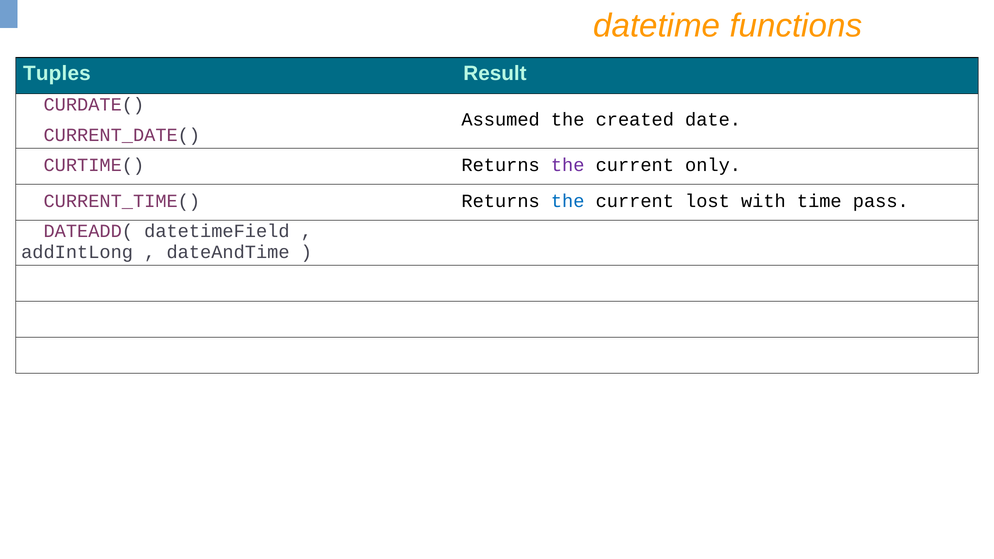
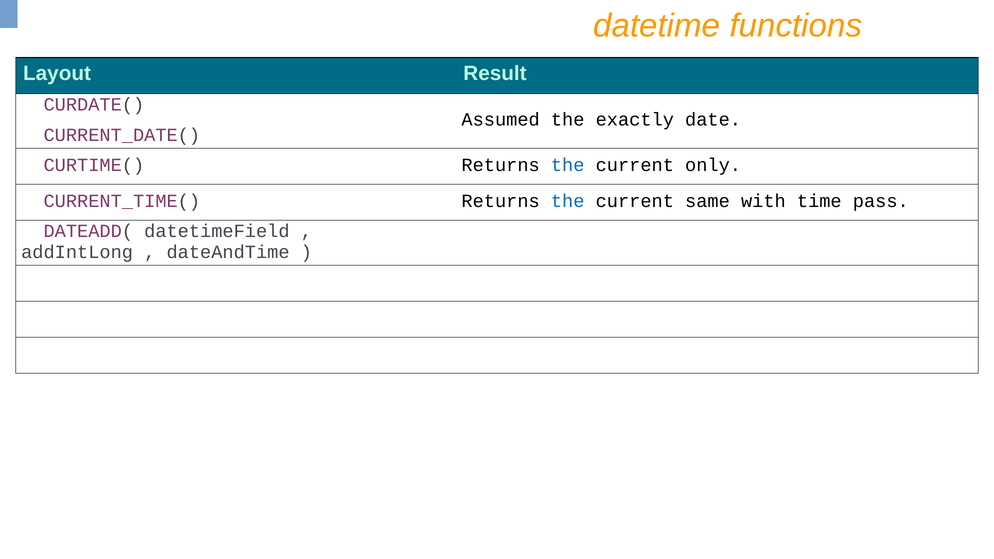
Tuples: Tuples -> Layout
created: created -> exactly
the at (568, 165) colour: purple -> blue
lost: lost -> same
